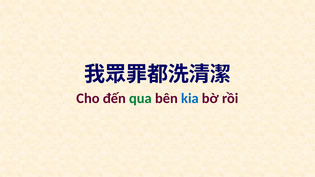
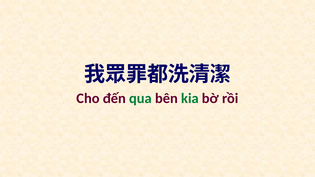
kia colour: blue -> green
